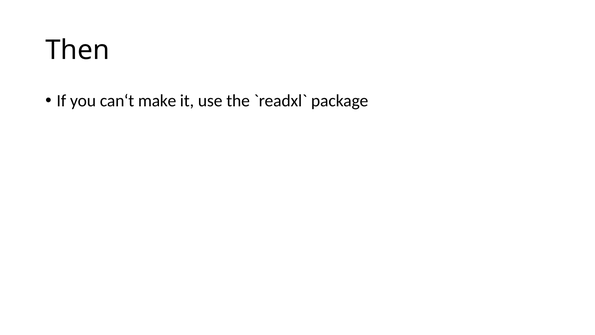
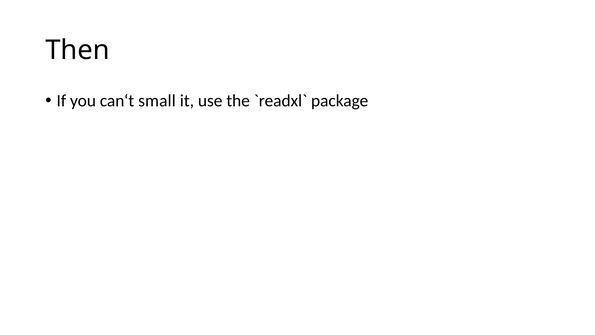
make: make -> small
